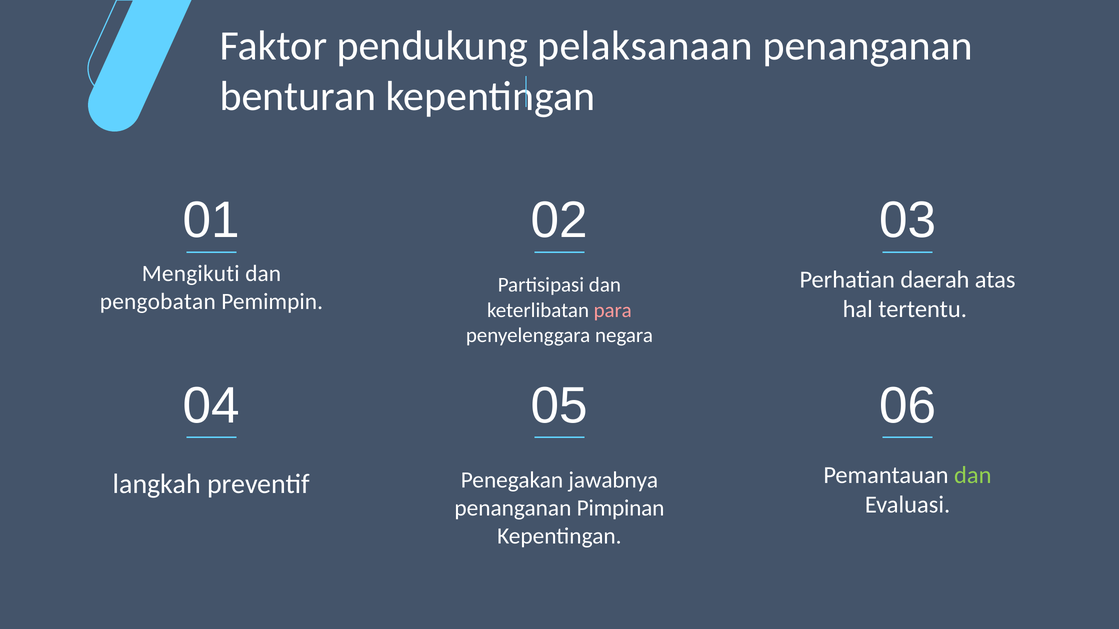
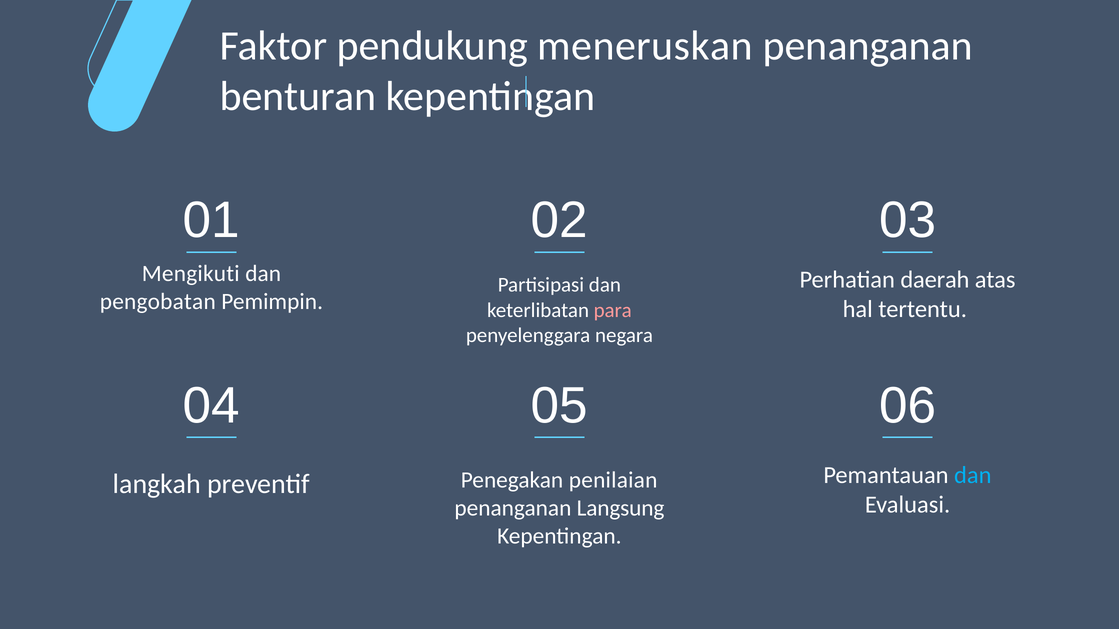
pelaksanaan: pelaksanaan -> meneruskan
dan at (973, 476) colour: light green -> light blue
jawabnya: jawabnya -> penilaian
Pimpinan: Pimpinan -> Langsung
